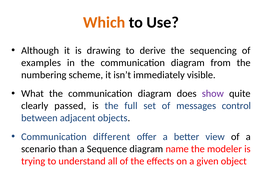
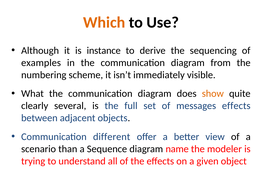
drawing: drawing -> instance
show colour: purple -> orange
passed: passed -> several
messages control: control -> effects
